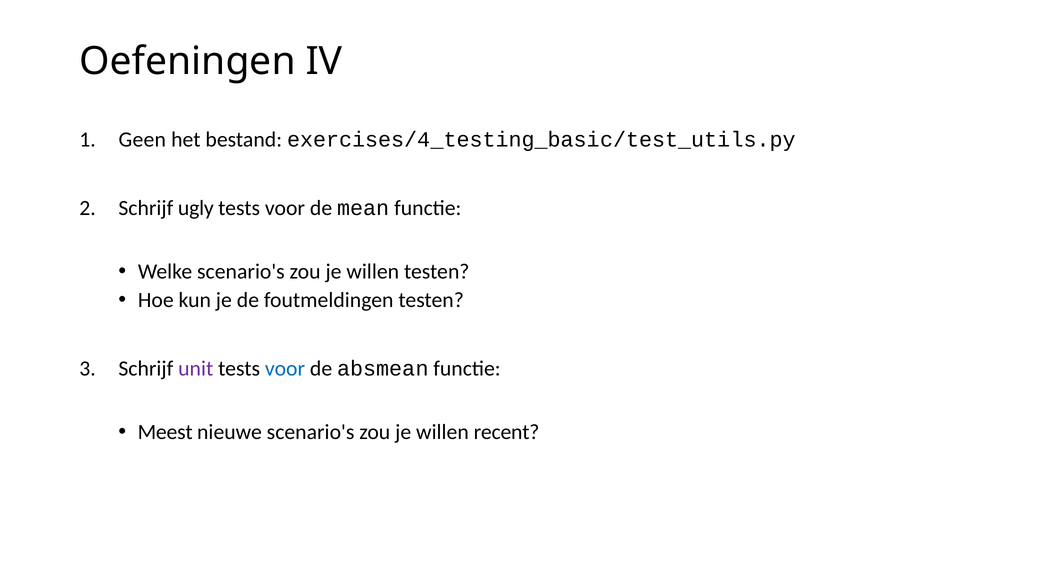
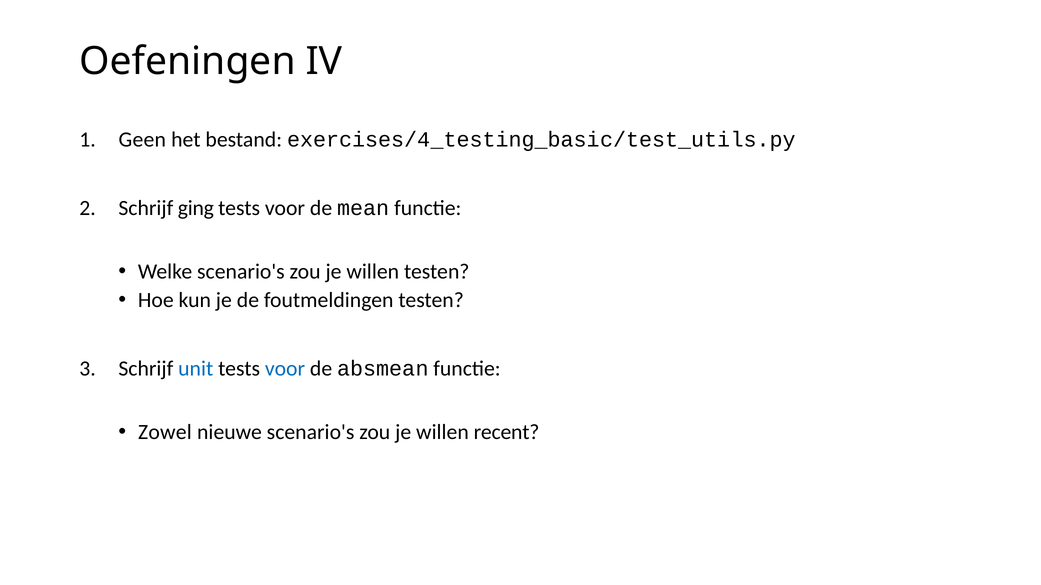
ugly: ugly -> ging
unit colour: purple -> blue
Meest: Meest -> Zowel
